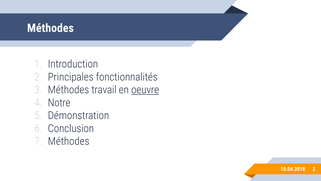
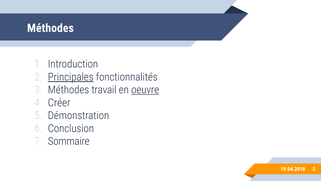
Principales underline: none -> present
Notre: Notre -> Créer
Méthodes at (69, 141): Méthodes -> Sommaire
